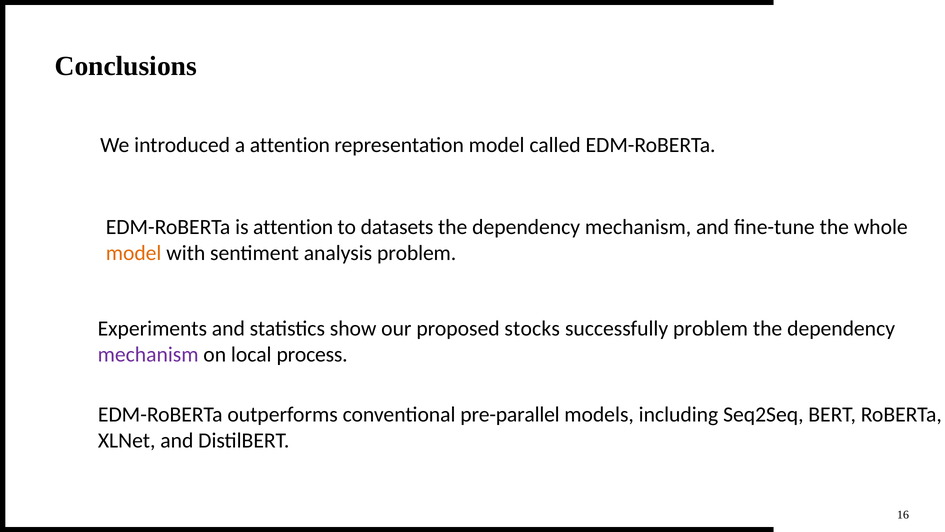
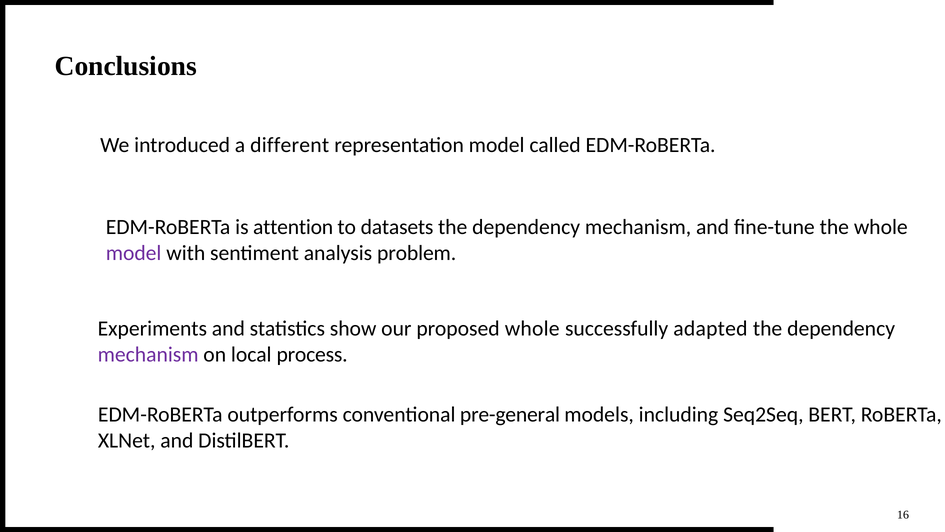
a attention: attention -> different
model at (134, 253) colour: orange -> purple
proposed stocks: stocks -> whole
successfully problem: problem -> adapted
pre-parallel: pre-parallel -> pre-general
